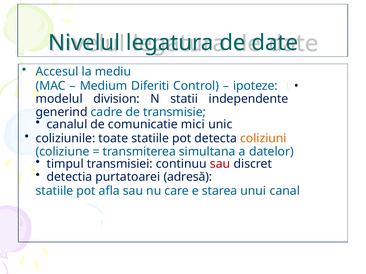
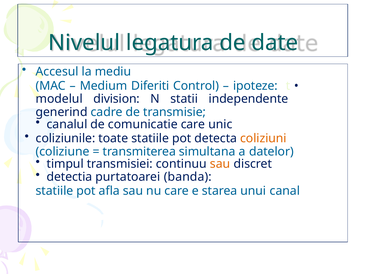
comunicatie mici: mici -> care
sau at (220, 164) colour: red -> orange
adresă: adresă -> banda
